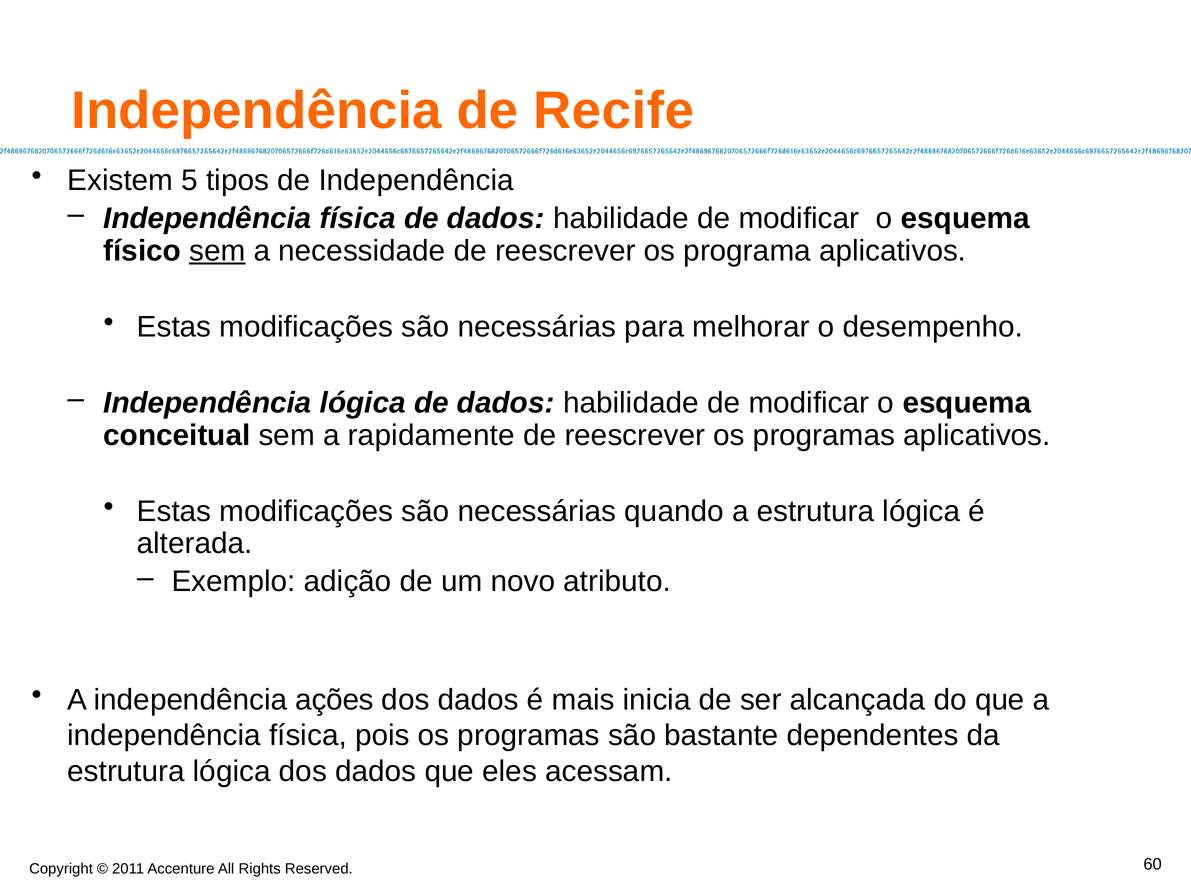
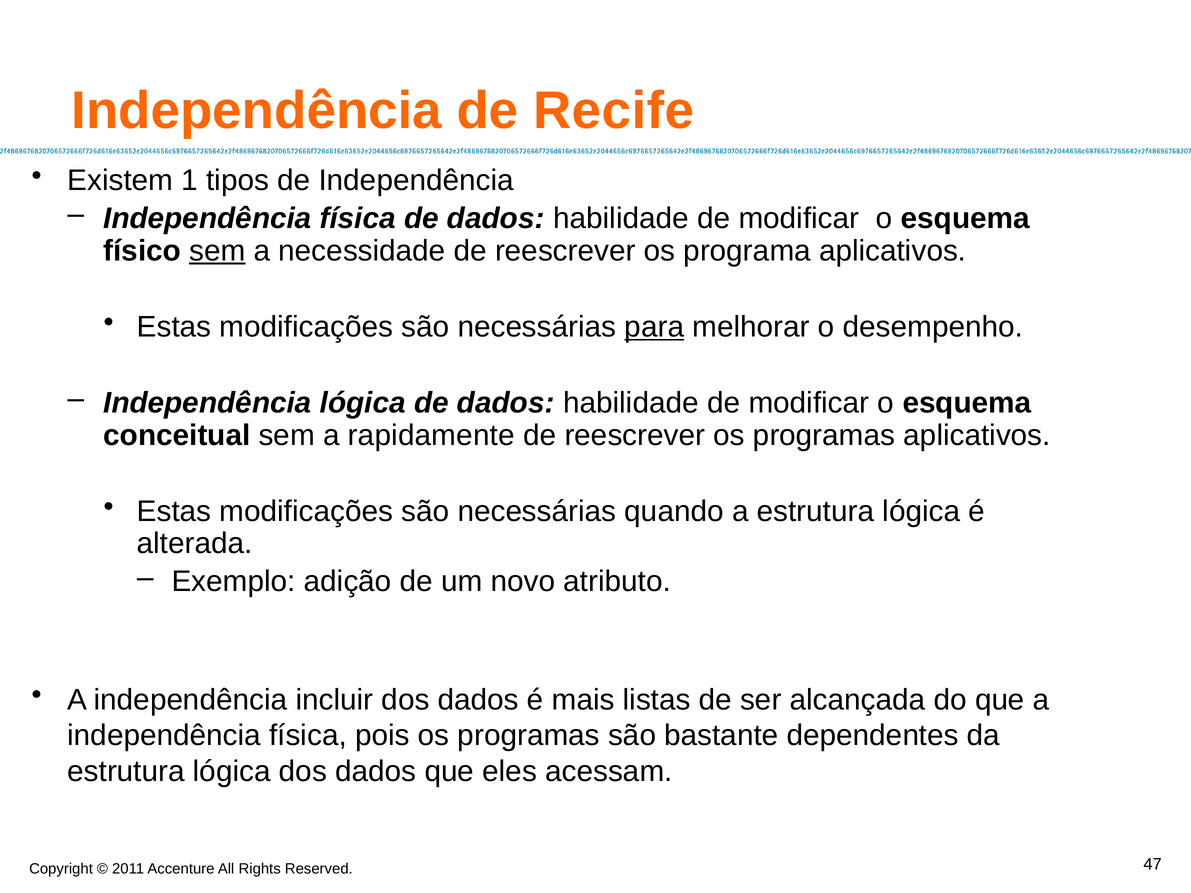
5: 5 -> 1
para underline: none -> present
ações: ações -> incluir
inicia: inicia -> listas
60: 60 -> 47
